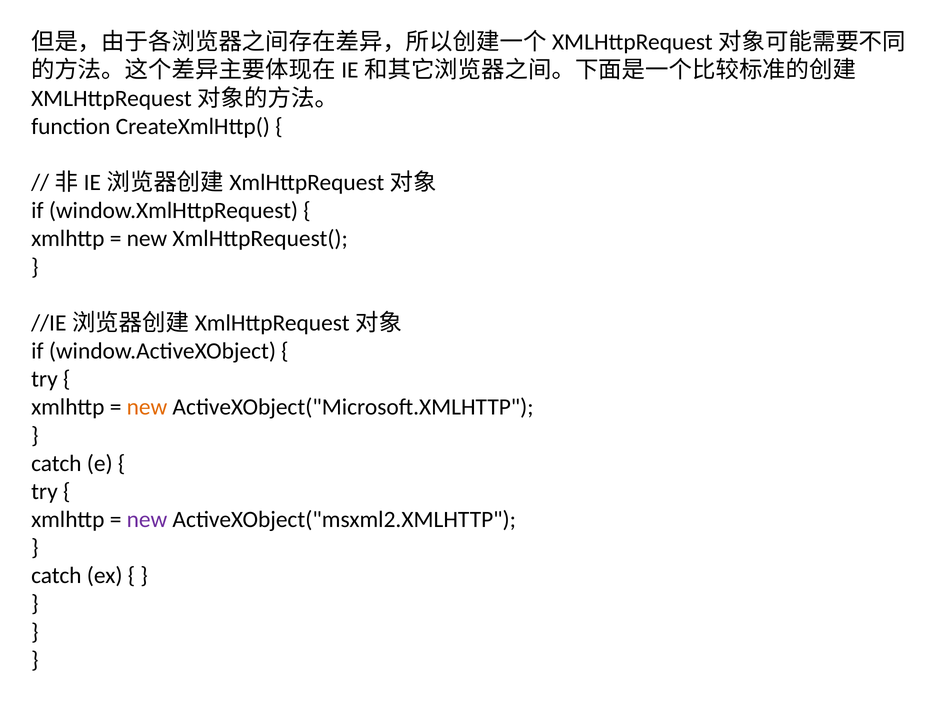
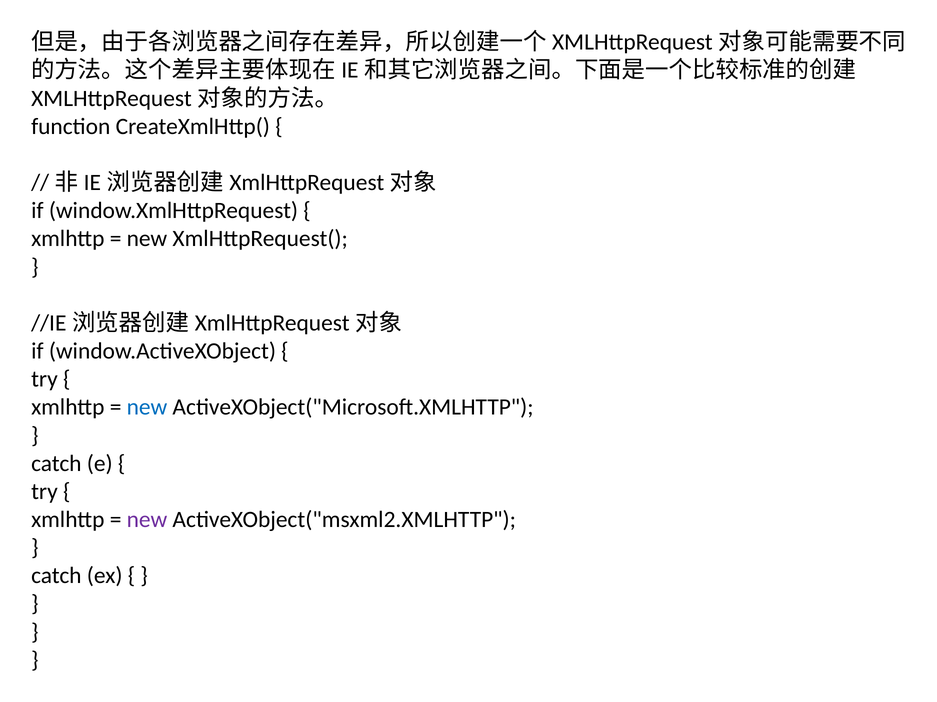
new at (147, 408) colour: orange -> blue
